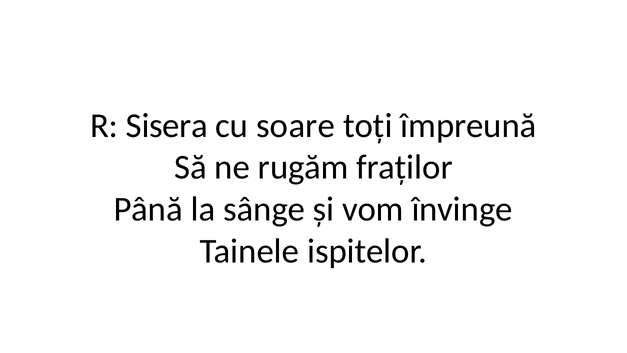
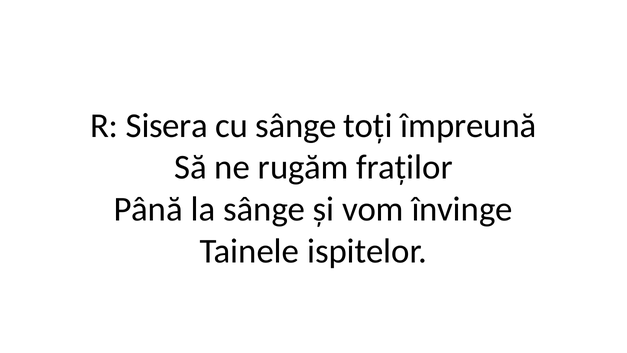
cu soare: soare -> sânge
